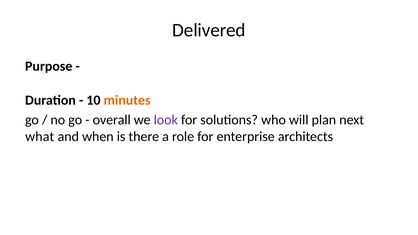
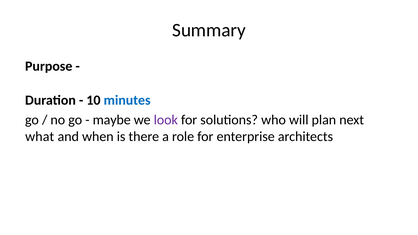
Delivered: Delivered -> Summary
minutes colour: orange -> blue
overall: overall -> maybe
